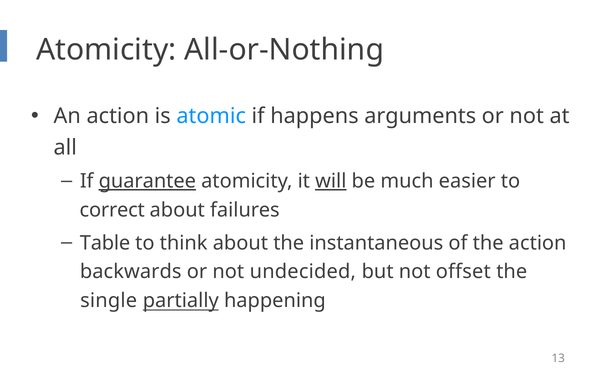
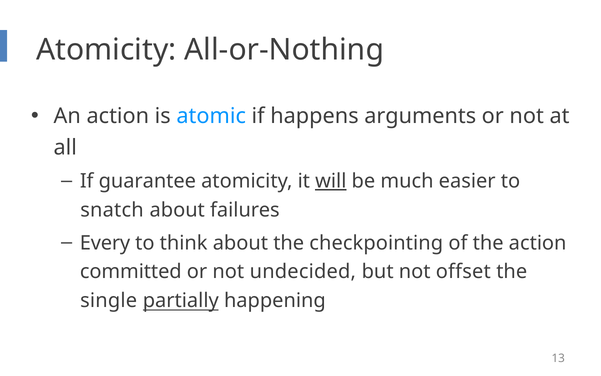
guarantee underline: present -> none
correct: correct -> snatch
Table: Table -> Every
instantaneous: instantaneous -> checkpointing
backwards: backwards -> committed
